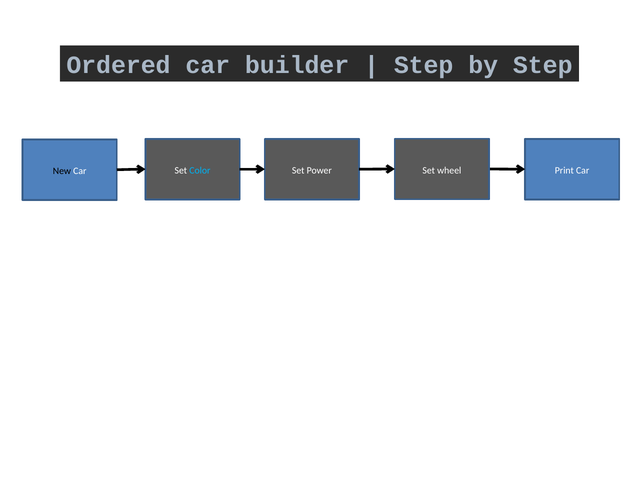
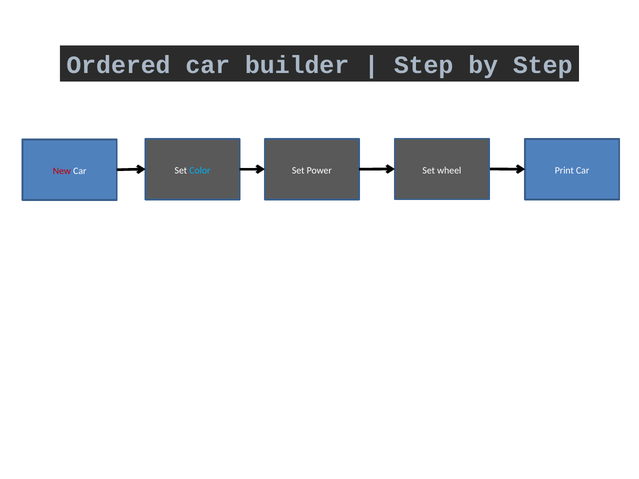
New colour: black -> red
